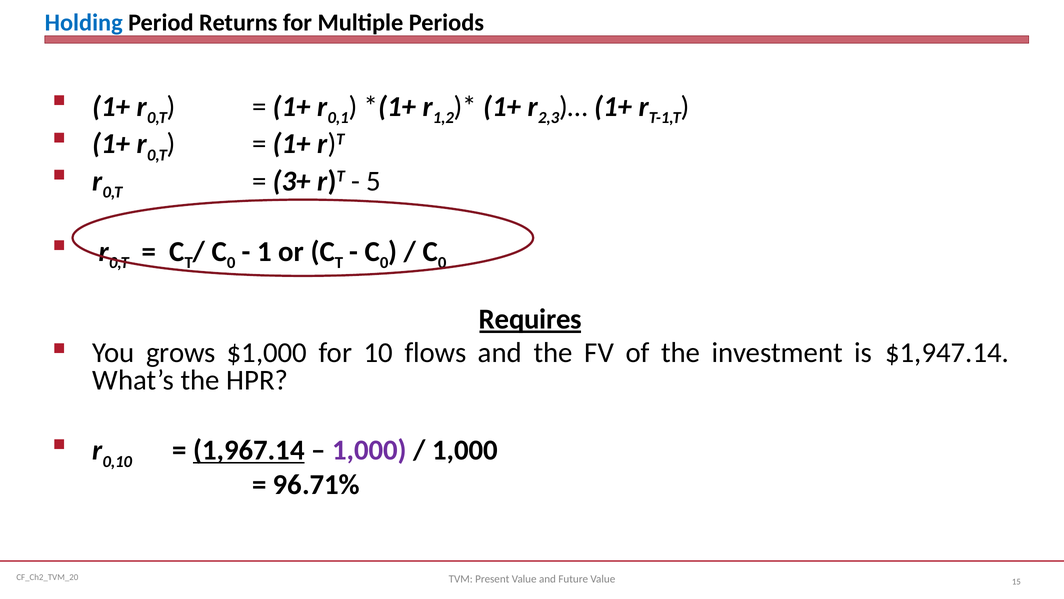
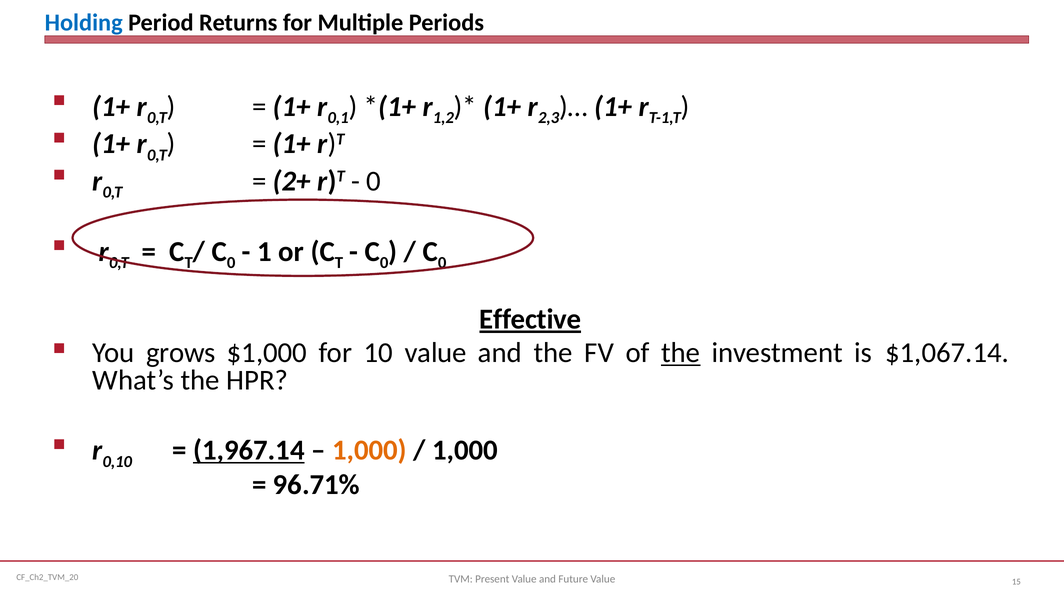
3+: 3+ -> 2+
5 at (374, 181): 5 -> 0
Requires: Requires -> Effective
10 flows: flows -> value
the at (681, 353) underline: none -> present
$1,947.14: $1,947.14 -> $1,067.14
1,000 at (369, 450) colour: purple -> orange
